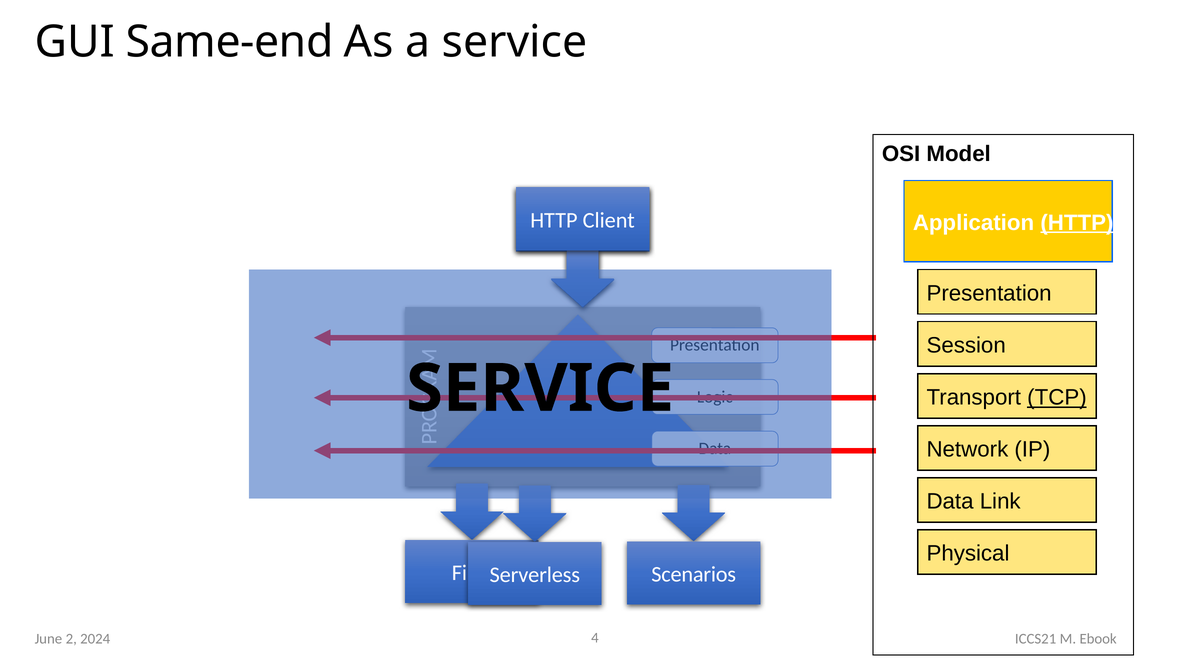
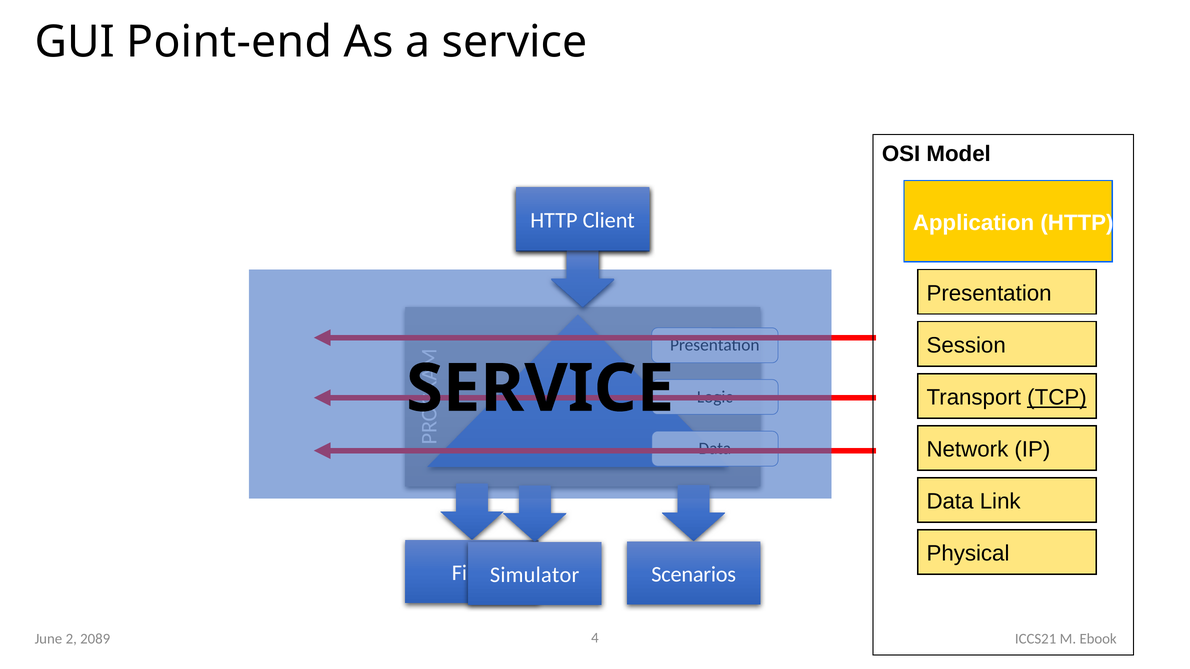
Same-end: Same-end -> Point-end
HTTP at (1077, 223) underline: present -> none
Serverless: Serverless -> Simulator
2024: 2024 -> 2089
